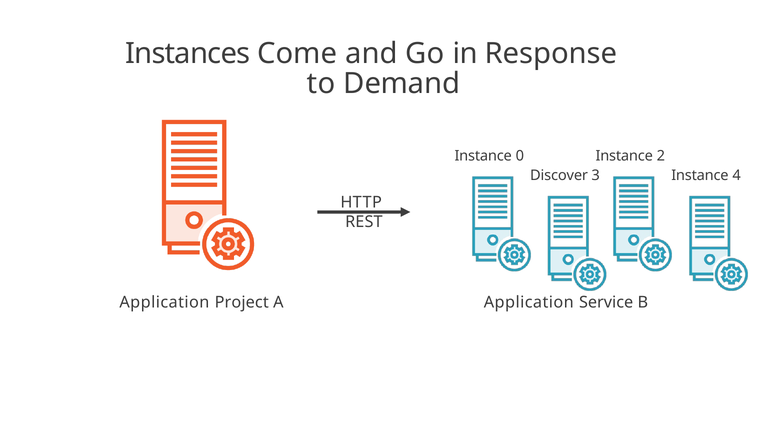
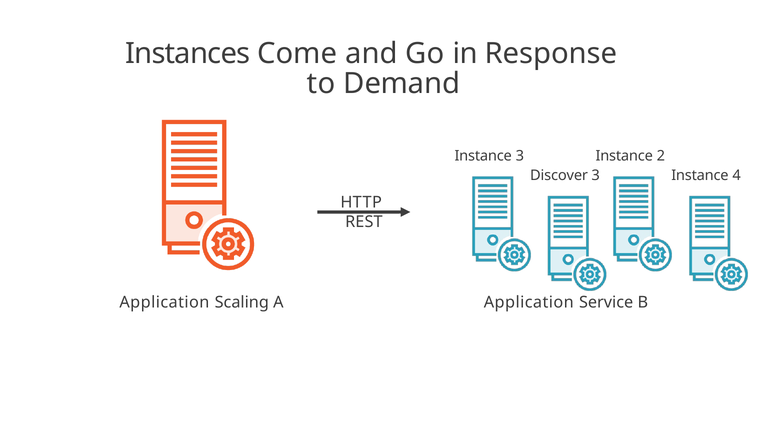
Instance 0: 0 -> 3
Project: Project -> Scaling
